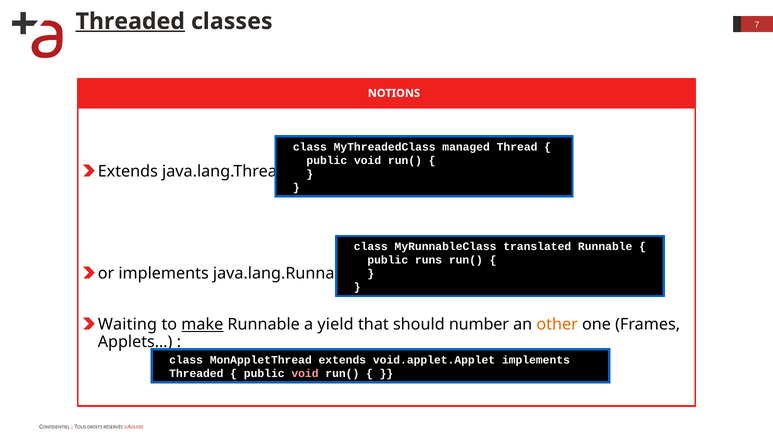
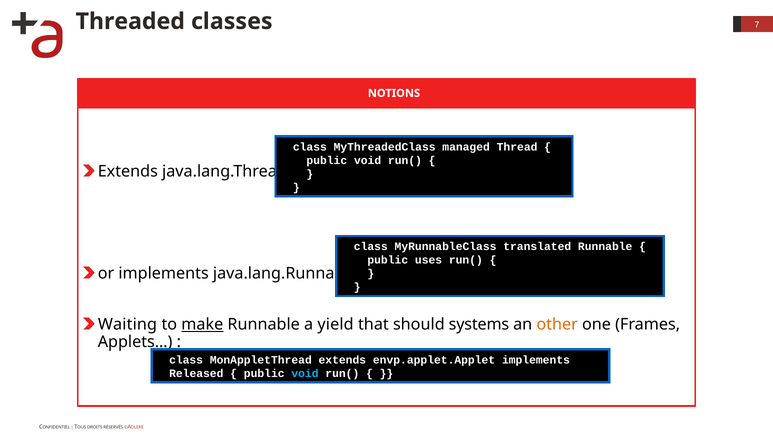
Threaded at (130, 21) underline: present -> none
runs: runs -> uses
number: number -> systems
void.applet.Applet: void.applet.Applet -> envp.applet.Applet
Threaded at (196, 373): Threaded -> Released
void at (305, 373) colour: pink -> light blue
